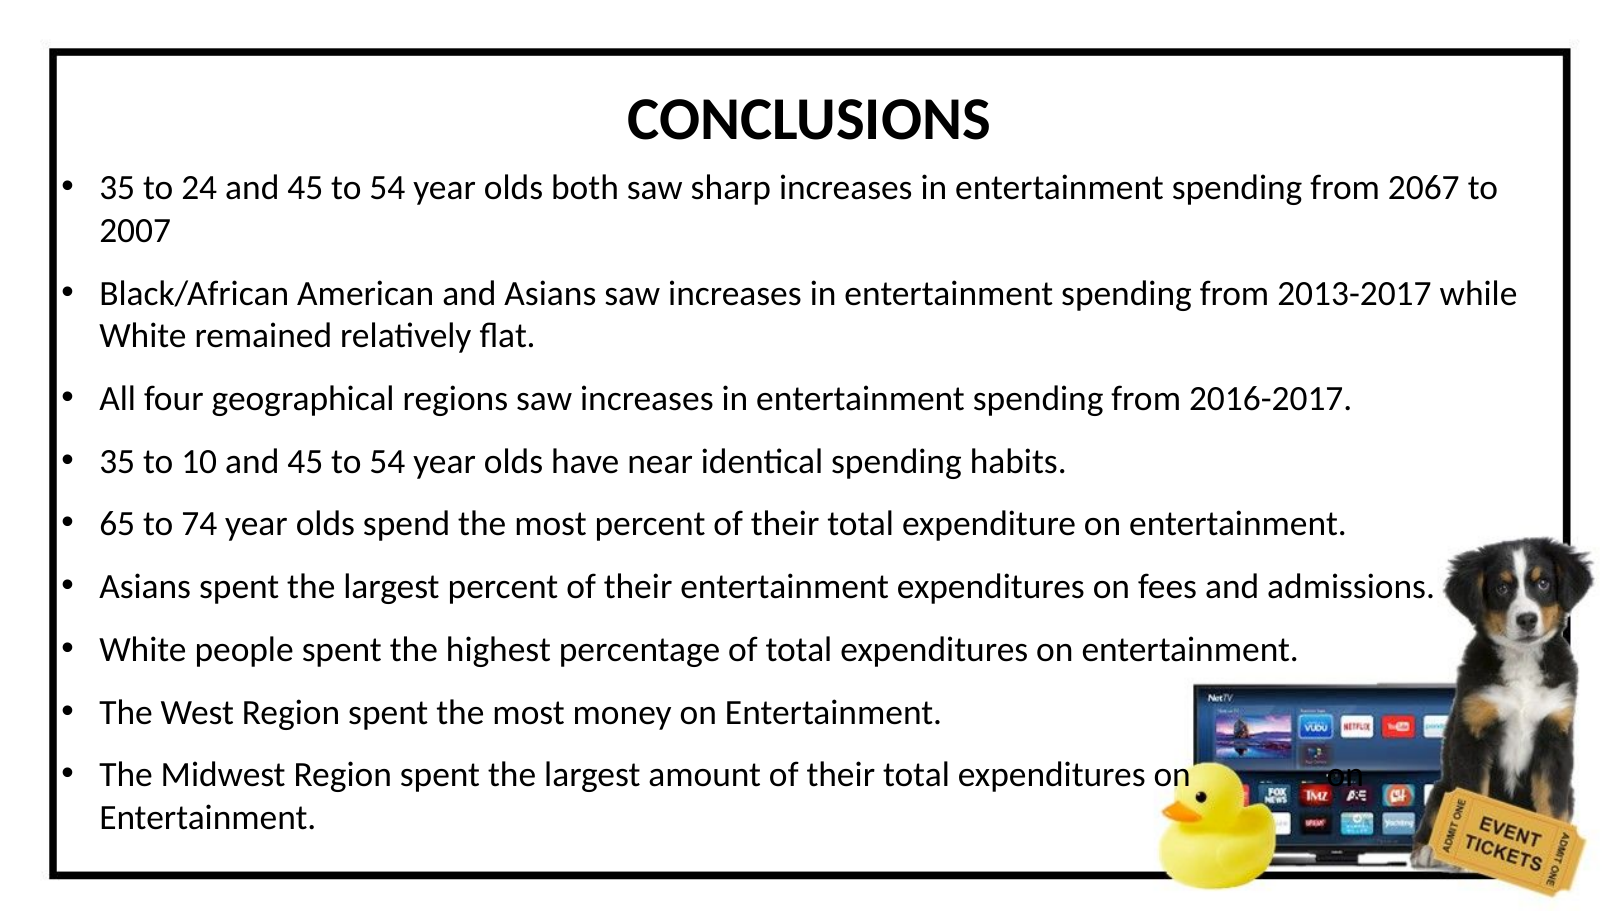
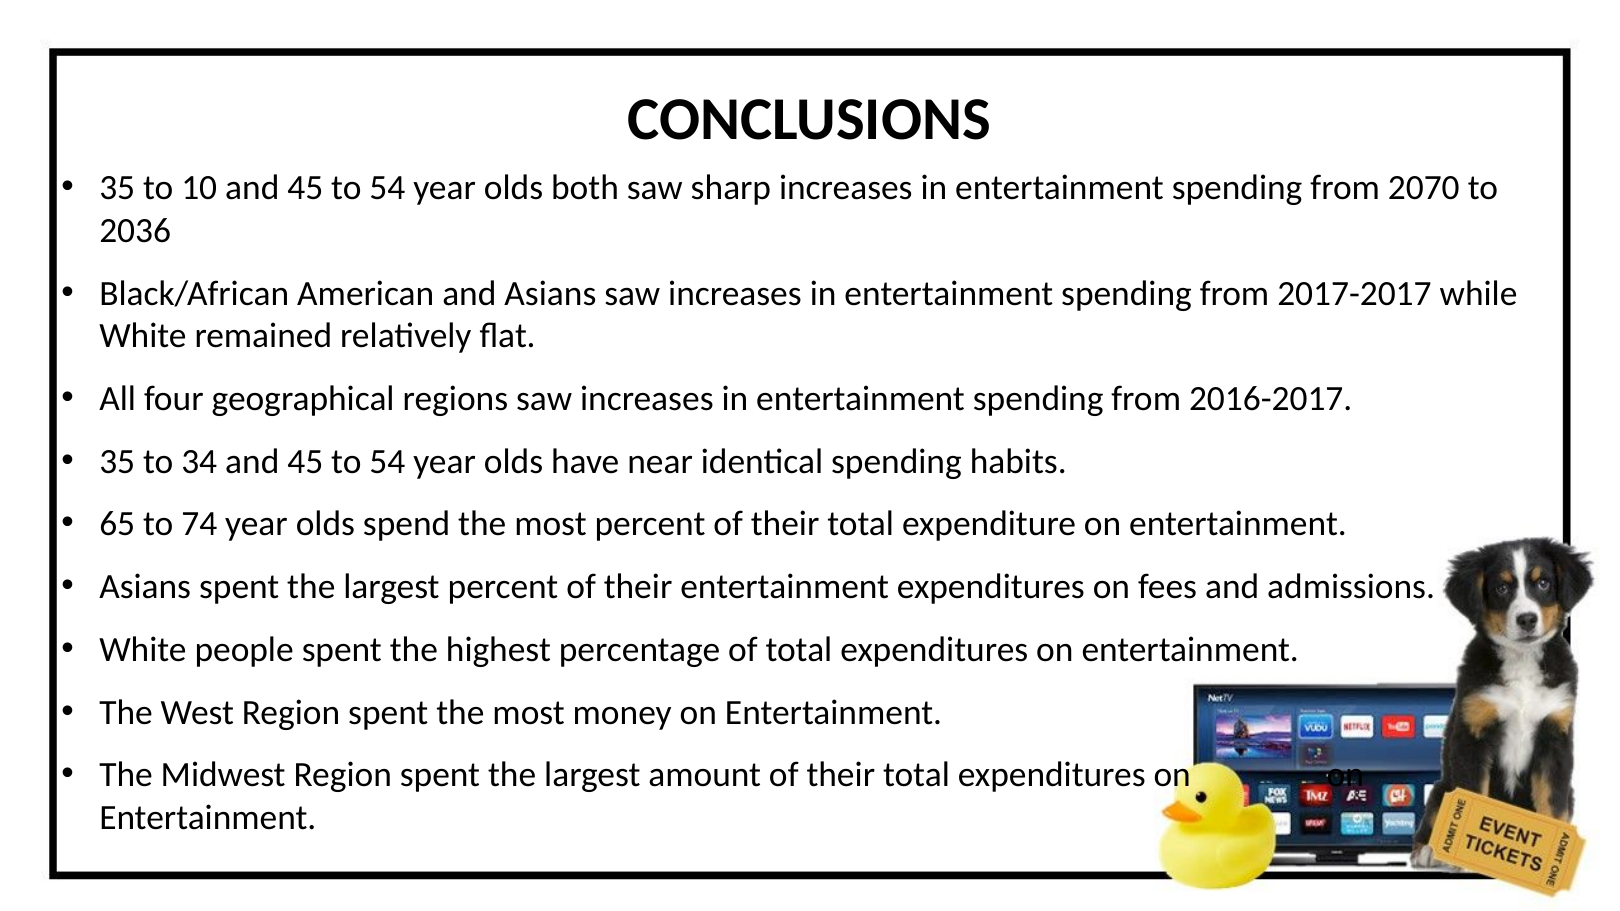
24: 24 -> 10
2067: 2067 -> 2070
2007: 2007 -> 2036
2013-2017: 2013-2017 -> 2017-2017
10: 10 -> 34
